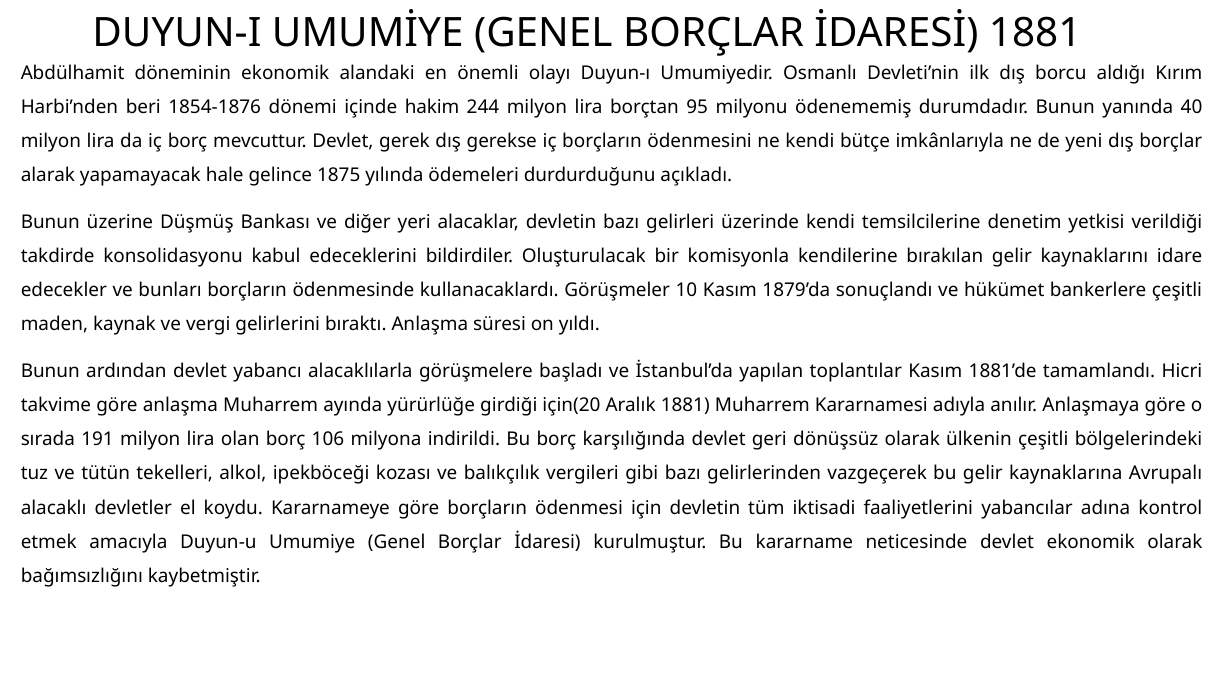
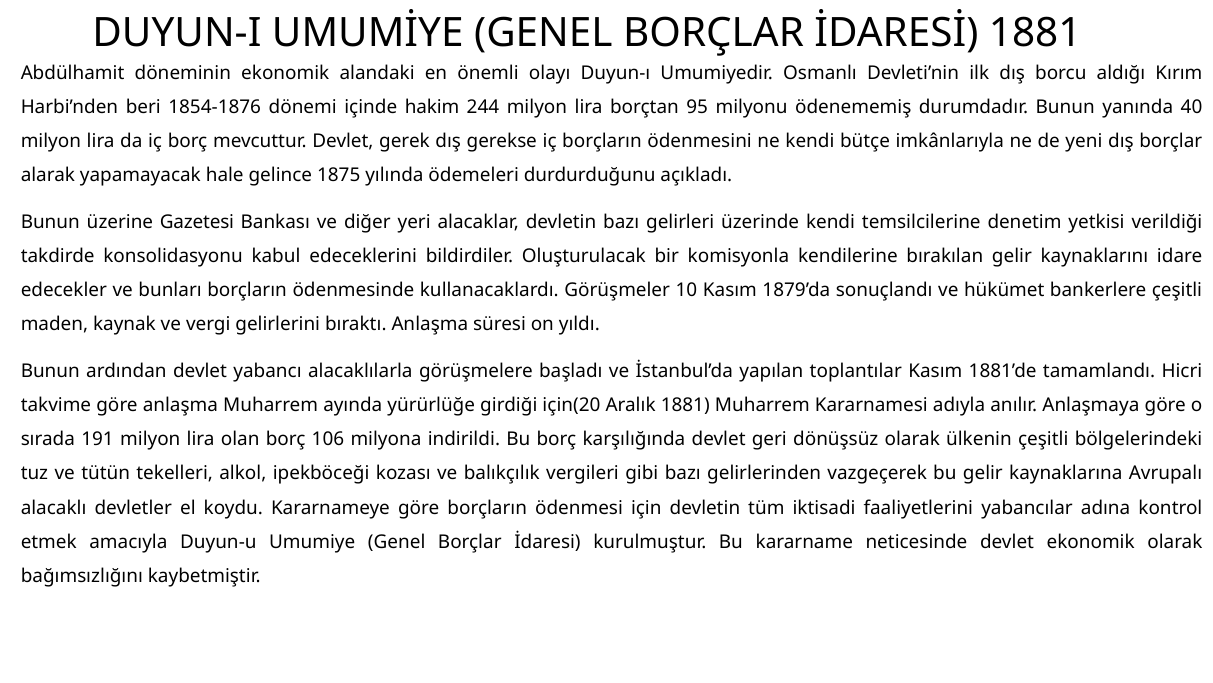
Düşmüş: Düşmüş -> Gazetesi
